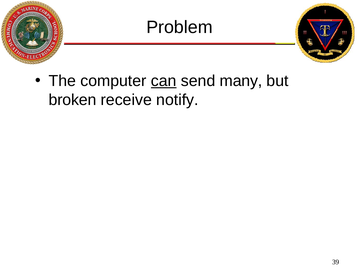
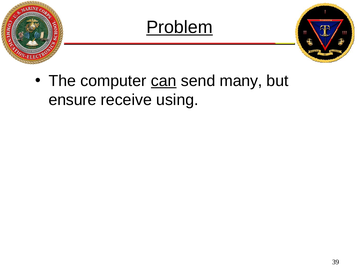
Problem underline: none -> present
broken: broken -> ensure
notify: notify -> using
